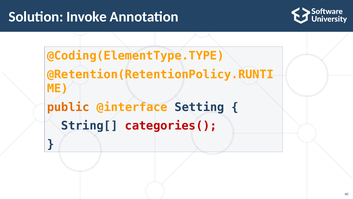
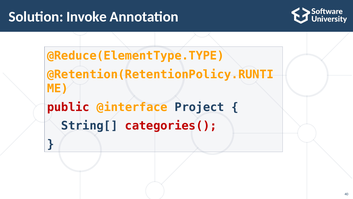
@Coding(ElementType.TYPE: @Coding(ElementType.TYPE -> @Reduce(ElementType.TYPE
public colour: orange -> red
Setting: Setting -> Project
